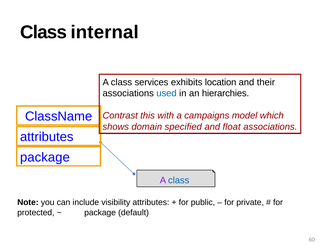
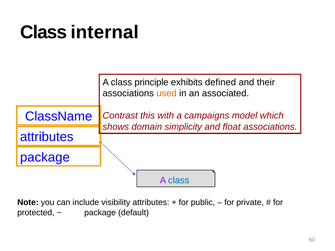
services: services -> principle
location: location -> defined
used colour: blue -> orange
hierarchies: hierarchies -> associated
specified: specified -> simplicity
